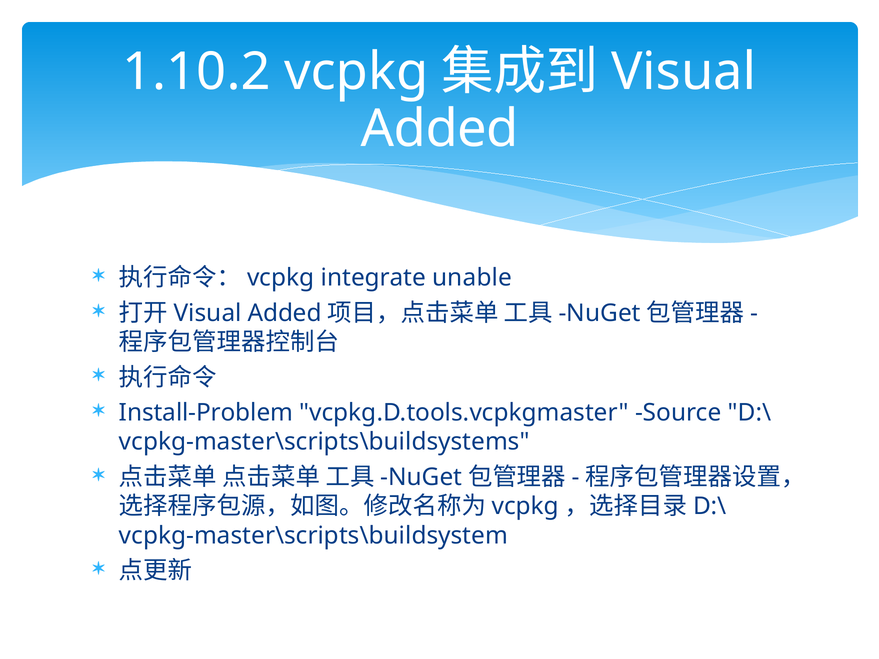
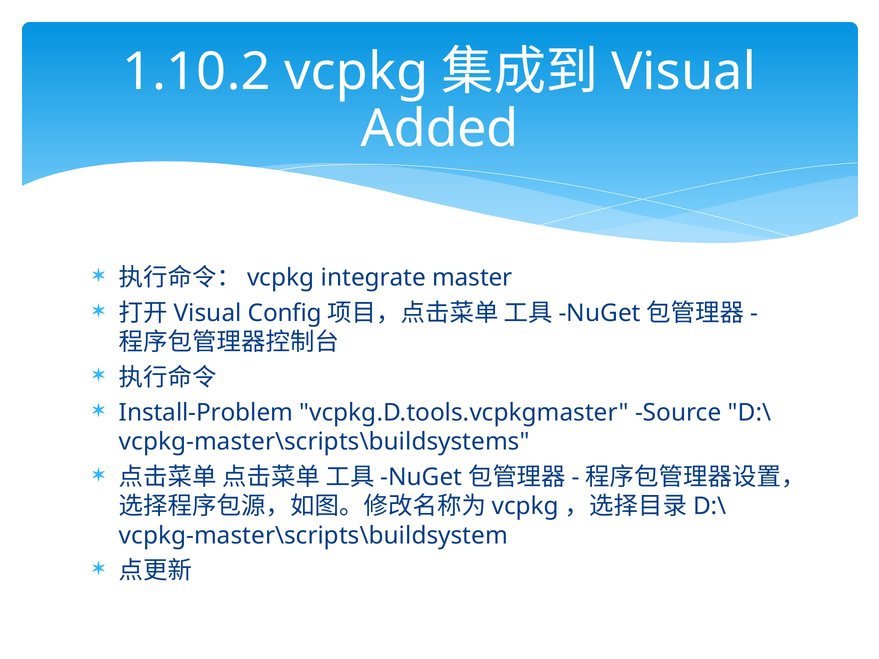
unable: unable -> master
Added at (285, 313): Added -> Config
